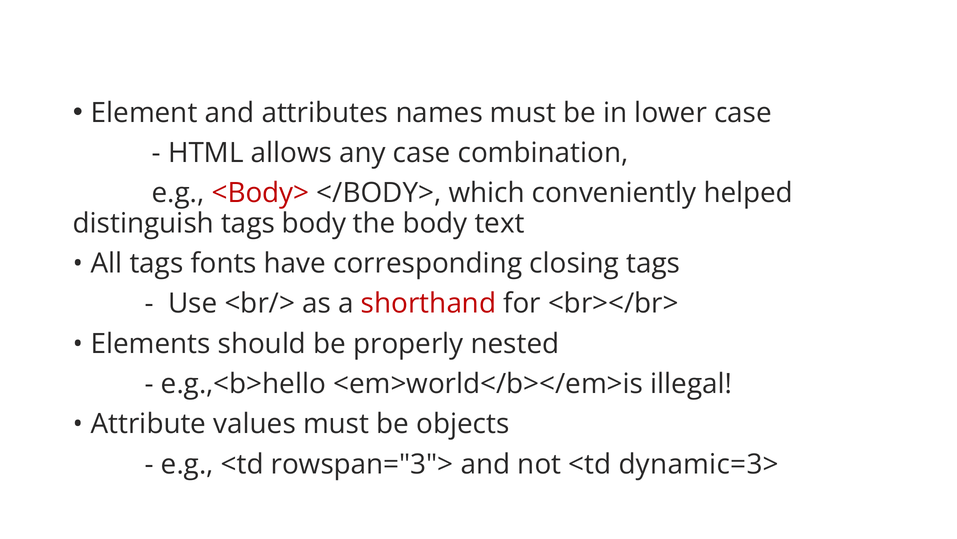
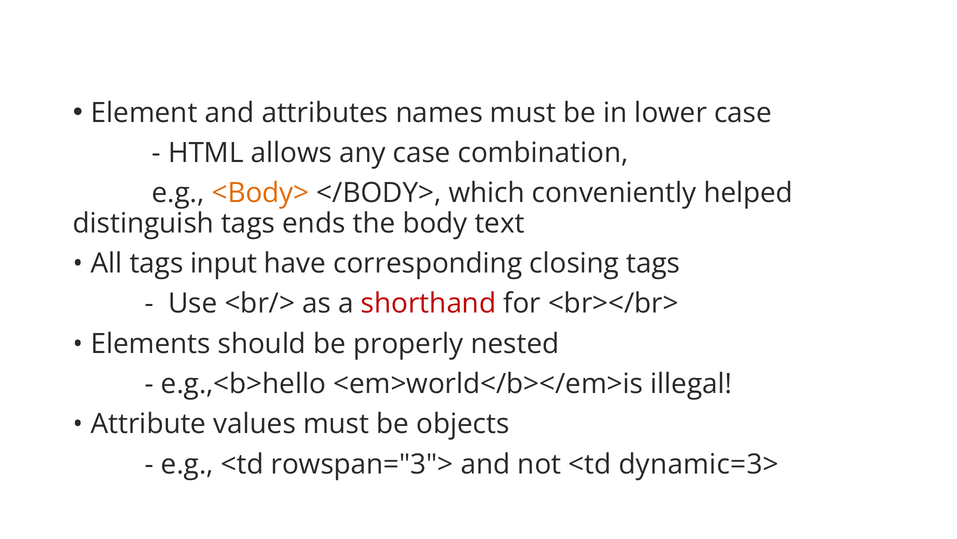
<Body> colour: red -> orange
tags body: body -> ends
fonts: fonts -> input
